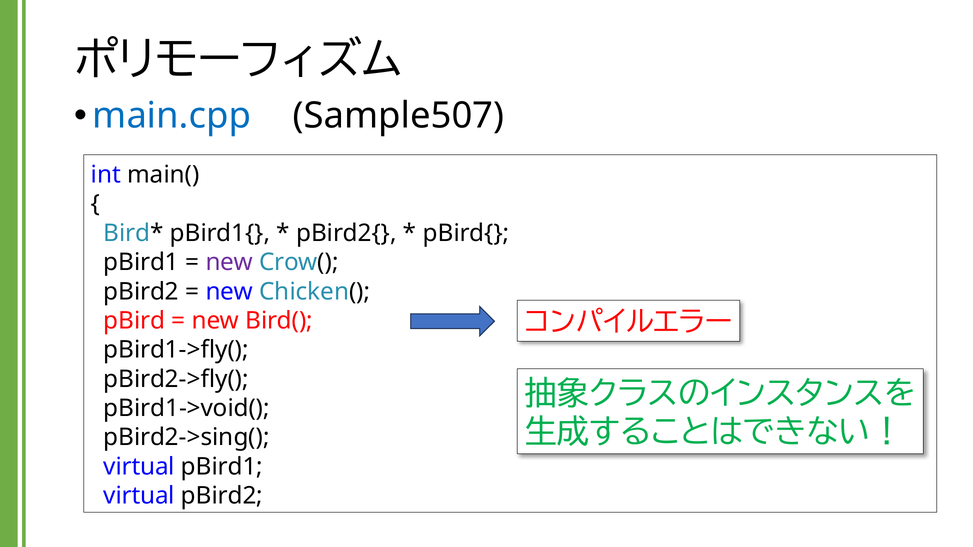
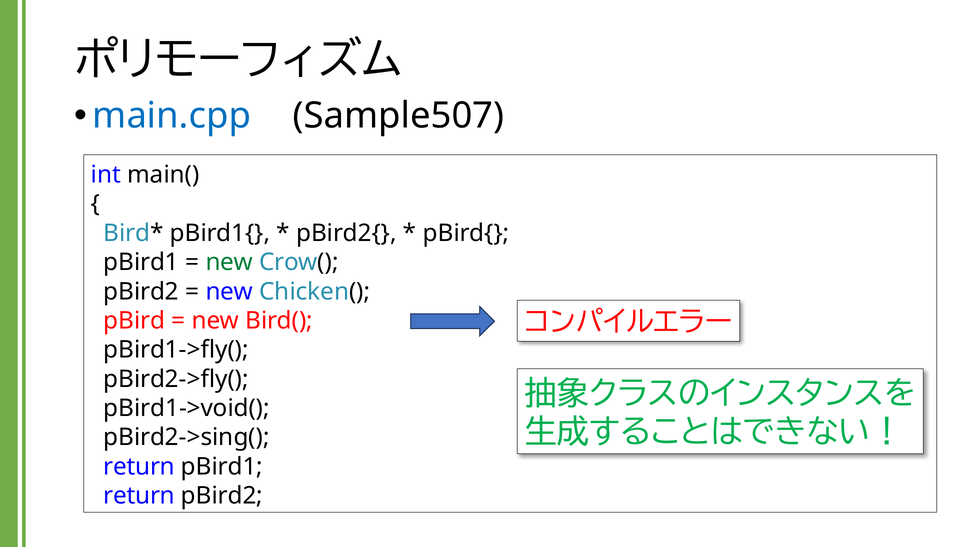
new at (229, 262) colour: purple -> green
virtual at (139, 467): virtual -> return
virtual at (139, 496): virtual -> return
